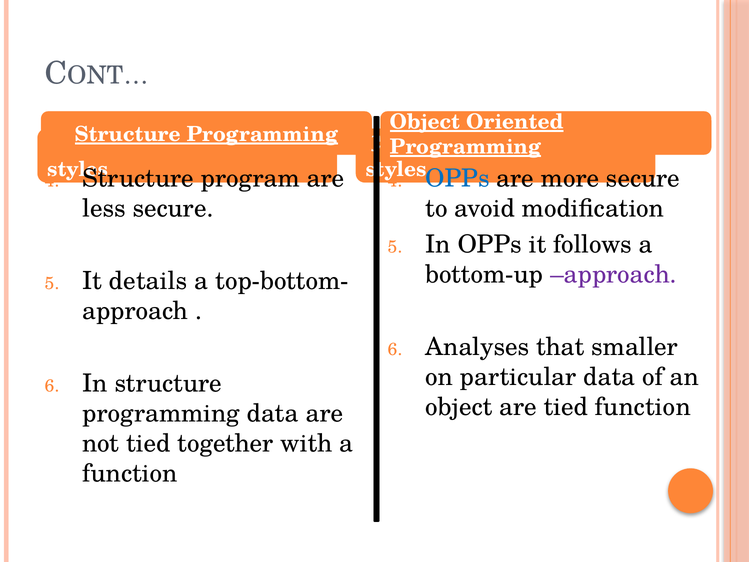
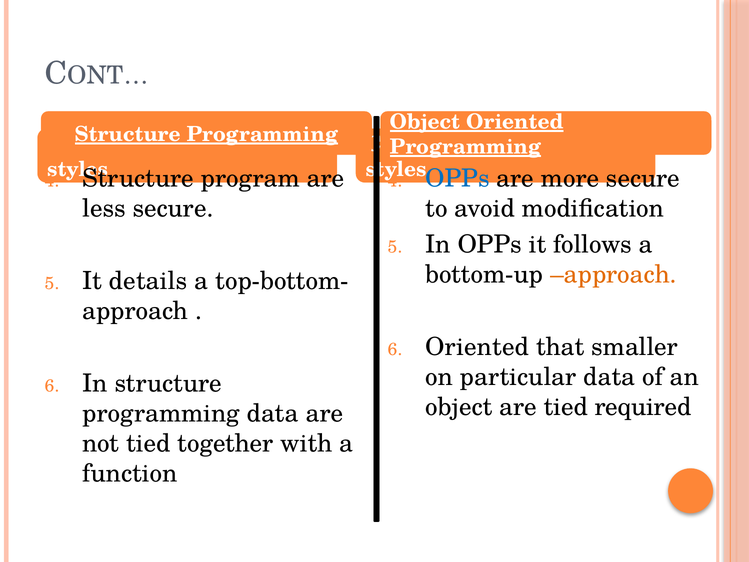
approach at (613, 275) colour: purple -> orange
Analyses at (477, 347): Analyses -> Oriented
tied function: function -> required
